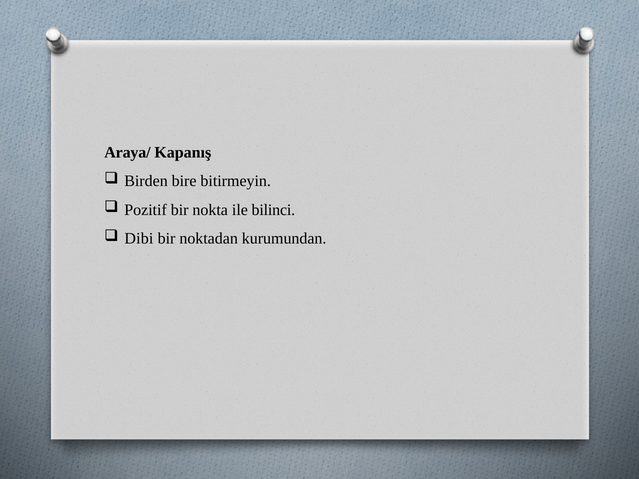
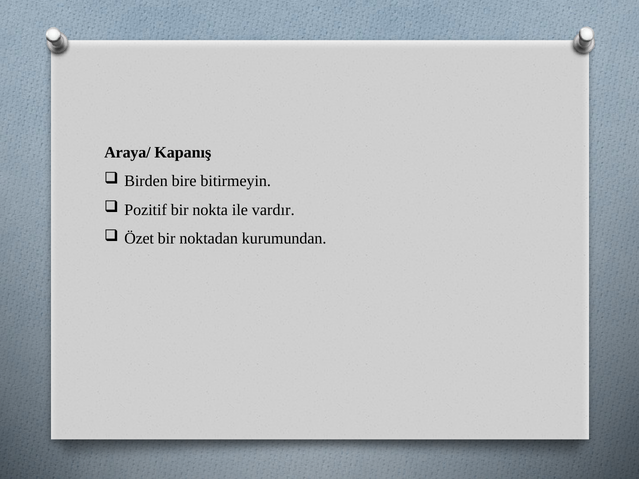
bilinci: bilinci -> vardır
Dibi: Dibi -> Özet
